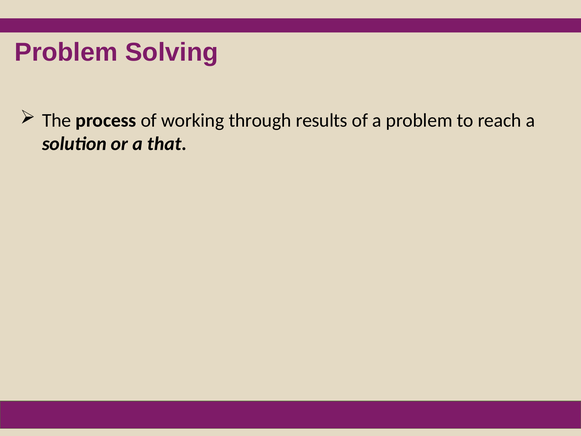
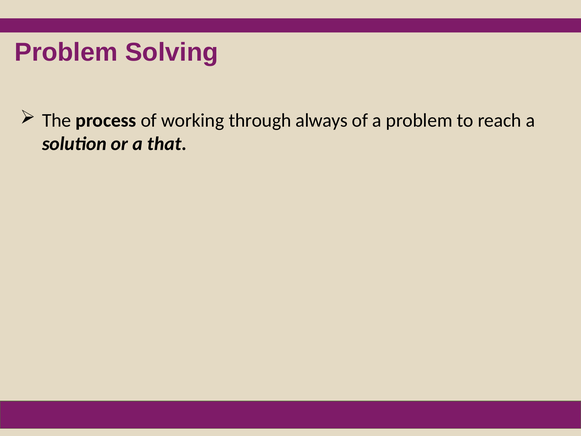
results: results -> always
